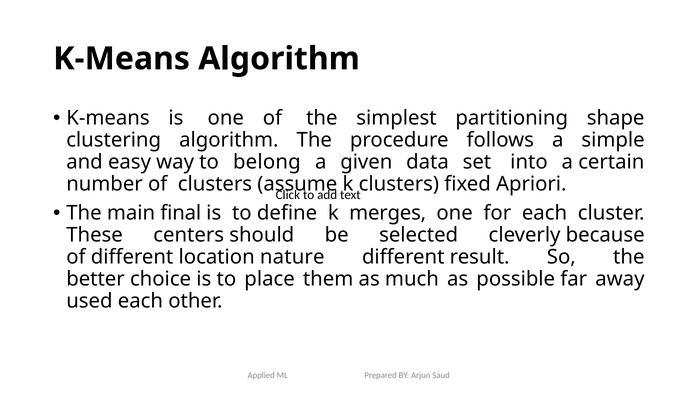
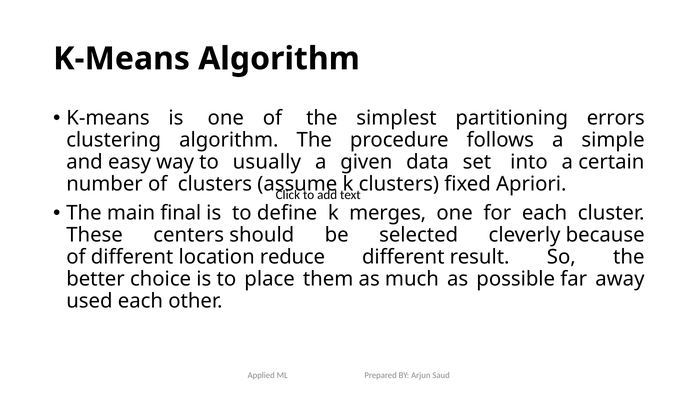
shape: shape -> errors
belong: belong -> usually
nature: nature -> reduce
